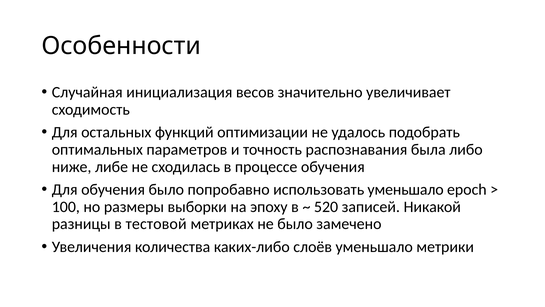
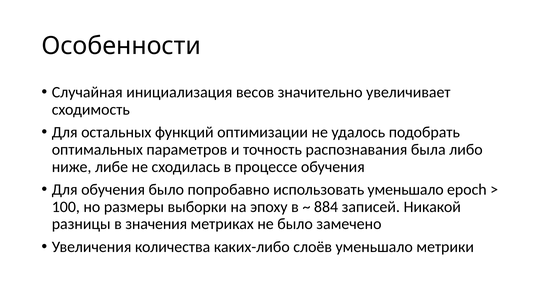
520: 520 -> 884
тестовой: тестовой -> значения
